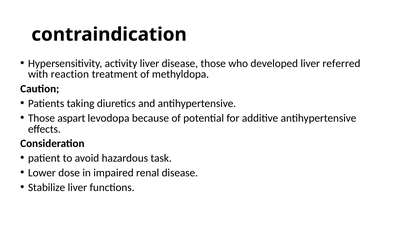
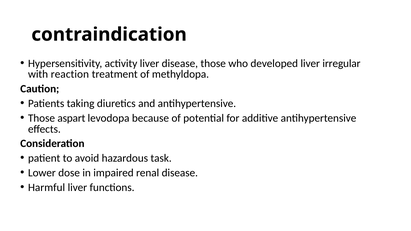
referred: referred -> irregular
Stabilize: Stabilize -> Harmful
